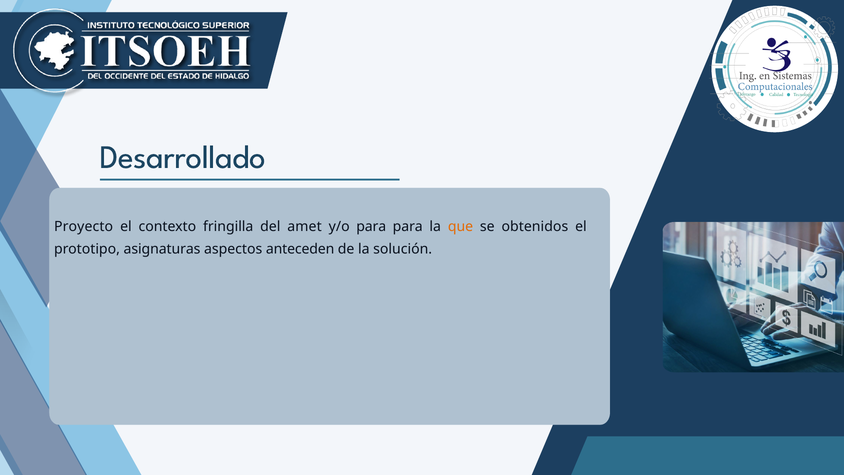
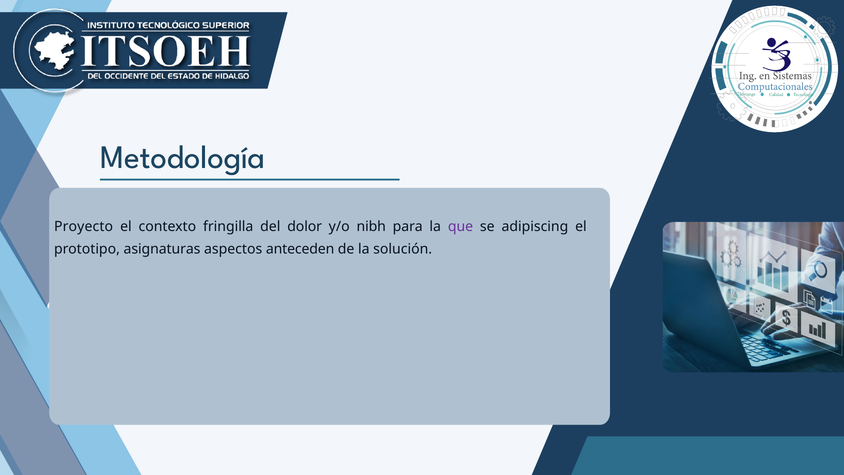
Desarrollado: Desarrollado -> Metodología
amet: amet -> dolor
y/o para: para -> nibh
que colour: orange -> purple
obtenidos: obtenidos -> adipiscing
